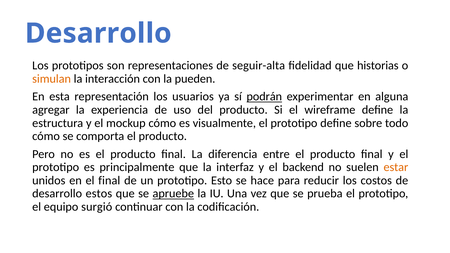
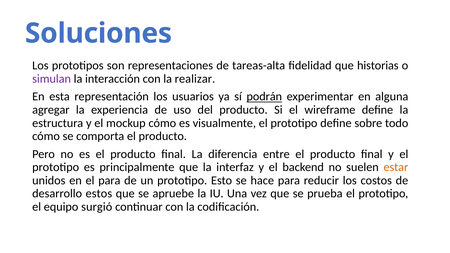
Desarrollo at (98, 33): Desarrollo -> Soluciones
seguir-alta: seguir-alta -> tareas-alta
simulan colour: orange -> purple
pueden: pueden -> realizar
el final: final -> para
apruebe underline: present -> none
